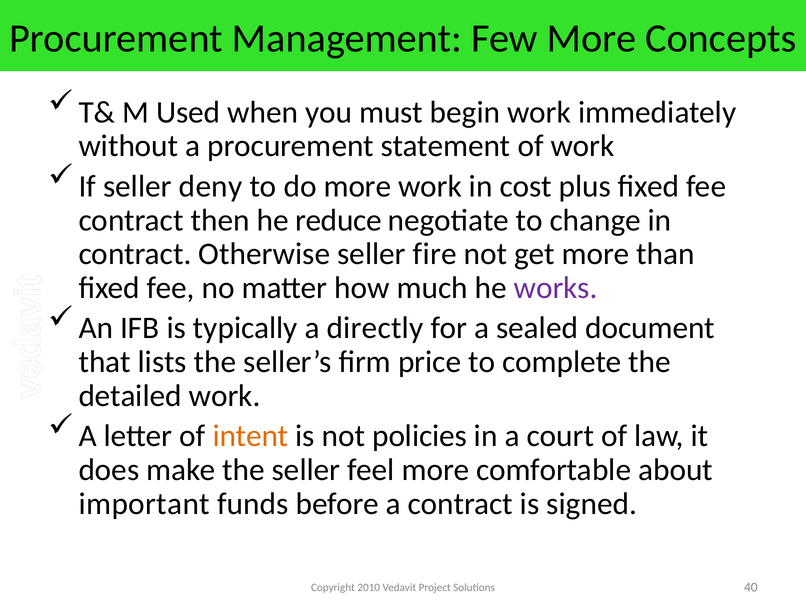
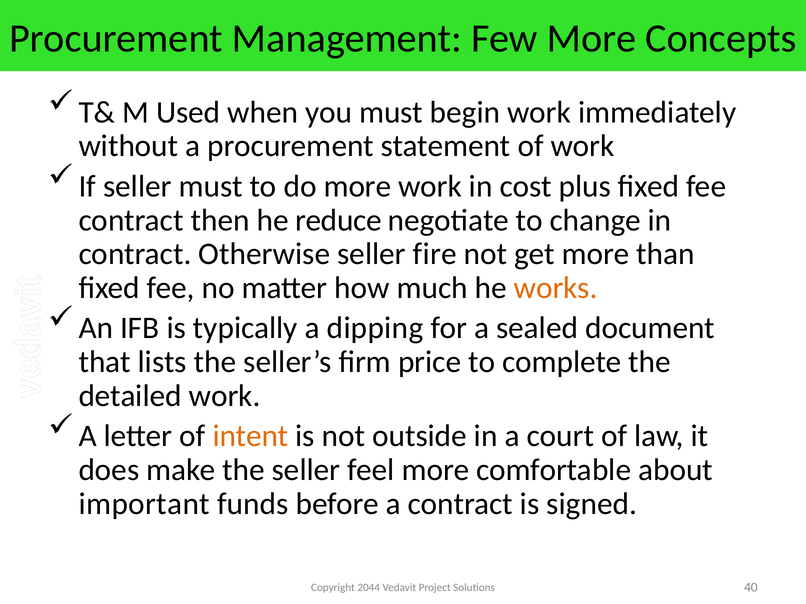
seller deny: deny -> must
works colour: purple -> orange
directly: directly -> dipping
policies: policies -> outside
2010: 2010 -> 2044
